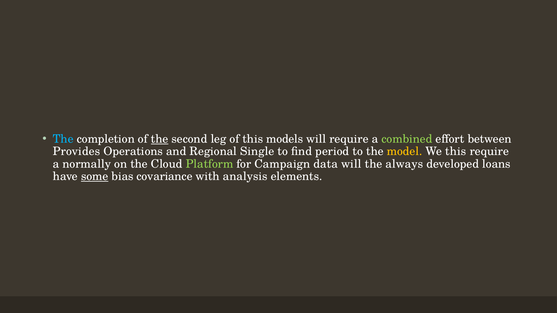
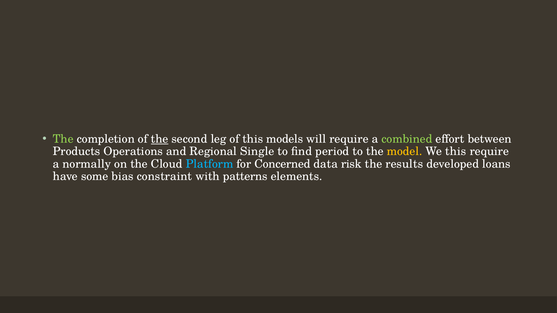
The at (63, 139) colour: light blue -> light green
Provides: Provides -> Products
Platform colour: light green -> light blue
Campaign: Campaign -> Concerned
data will: will -> risk
always: always -> results
some underline: present -> none
covariance: covariance -> constraint
analysis: analysis -> patterns
